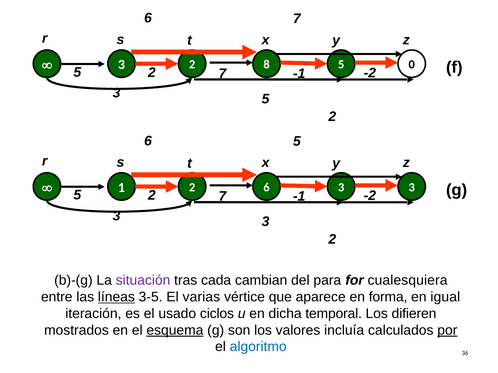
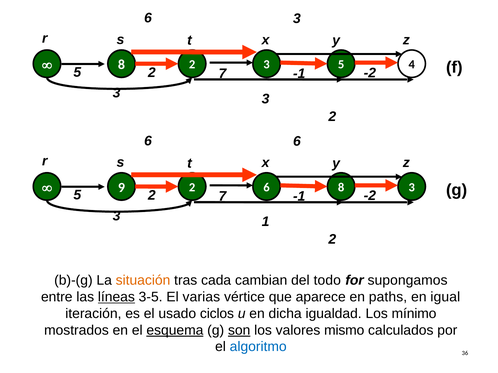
6 7: 7 -> 3
3 at (121, 65): 3 -> 8
2 8: 8 -> 3
0: 0 -> 4
3 5: 5 -> 3
6 5: 5 -> 6
1: 1 -> 9
6 3: 3 -> 8
3 at (266, 222): 3 -> 1
situación colour: purple -> orange
para: para -> todo
cualesquiera: cualesquiera -> supongamos
forma: forma -> paths
temporal: temporal -> igualdad
difieren: difieren -> mínimo
son underline: none -> present
incluía: incluía -> mismo
por underline: present -> none
